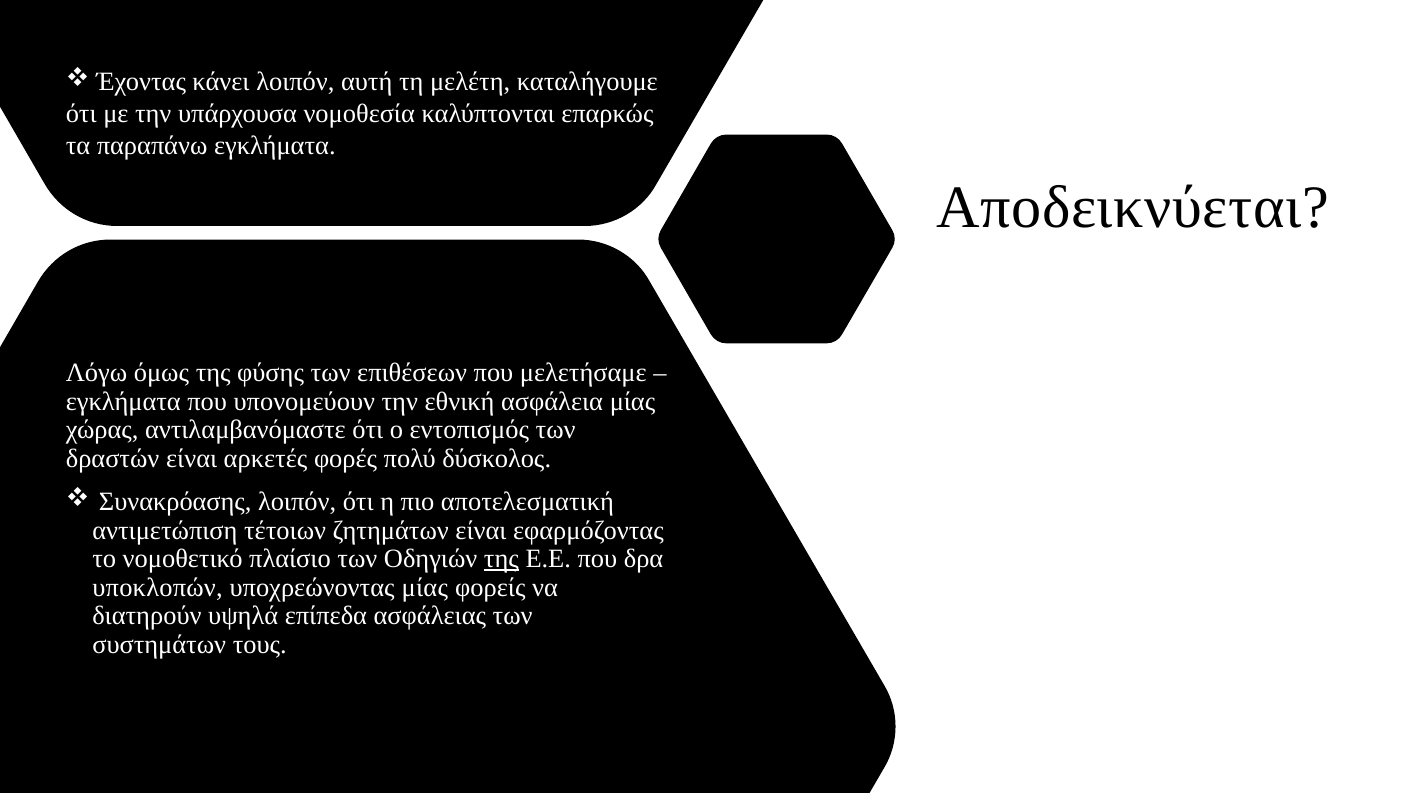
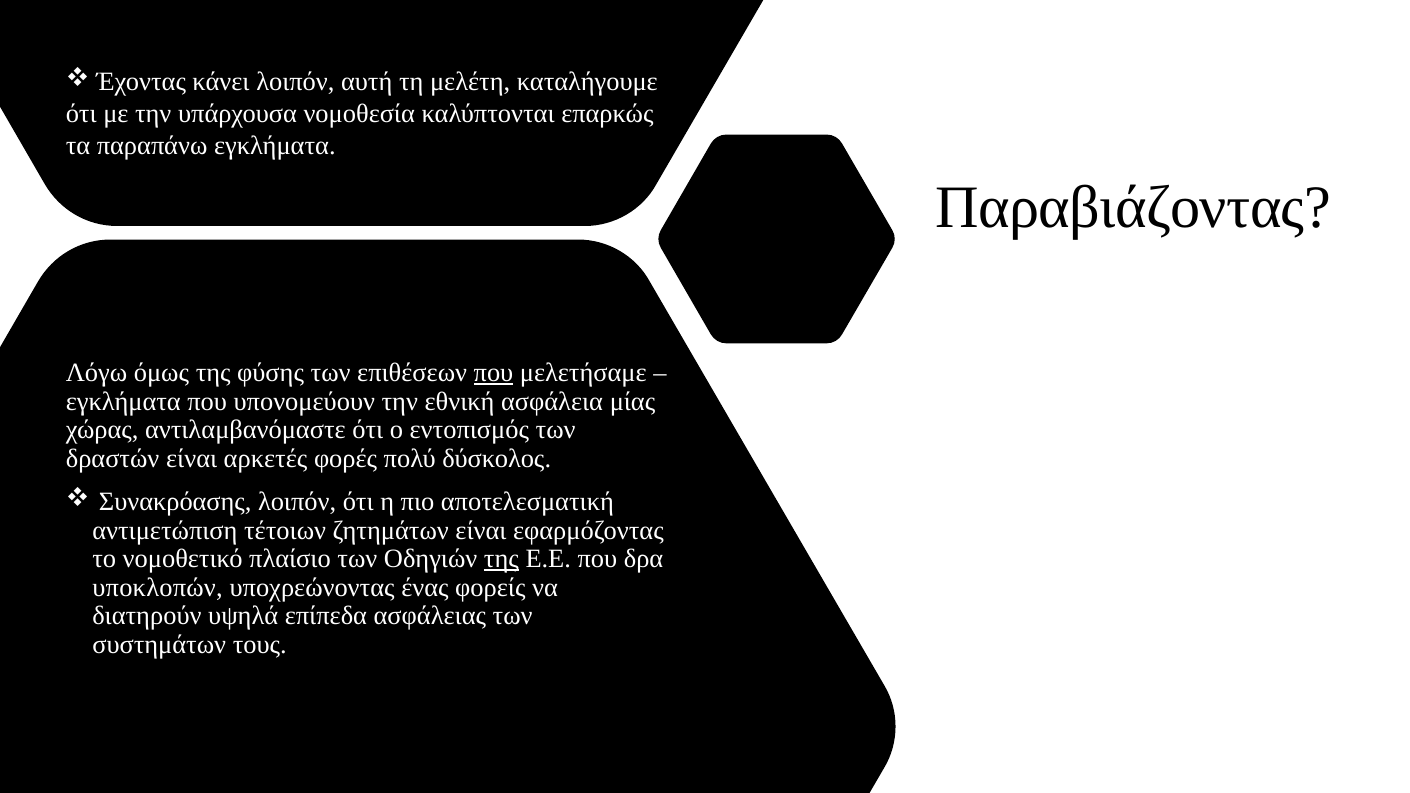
Αποδεικνύεται: Αποδεικνύεται -> Παραβιάζοντας
που at (493, 373) underline: none -> present
υποχρεώνοντας μίας: μίας -> ένας
